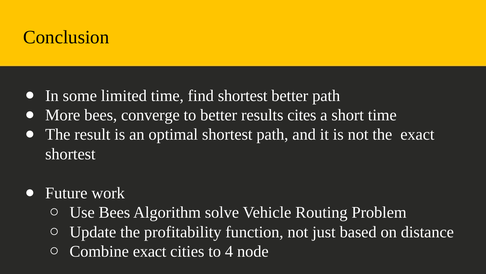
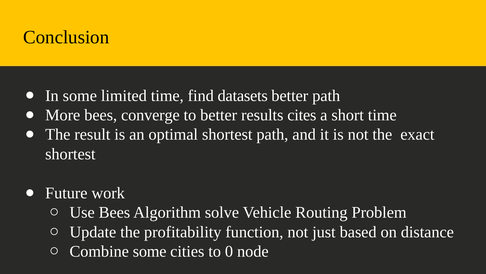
find shortest: shortest -> datasets
Combine exact: exact -> some
4: 4 -> 0
